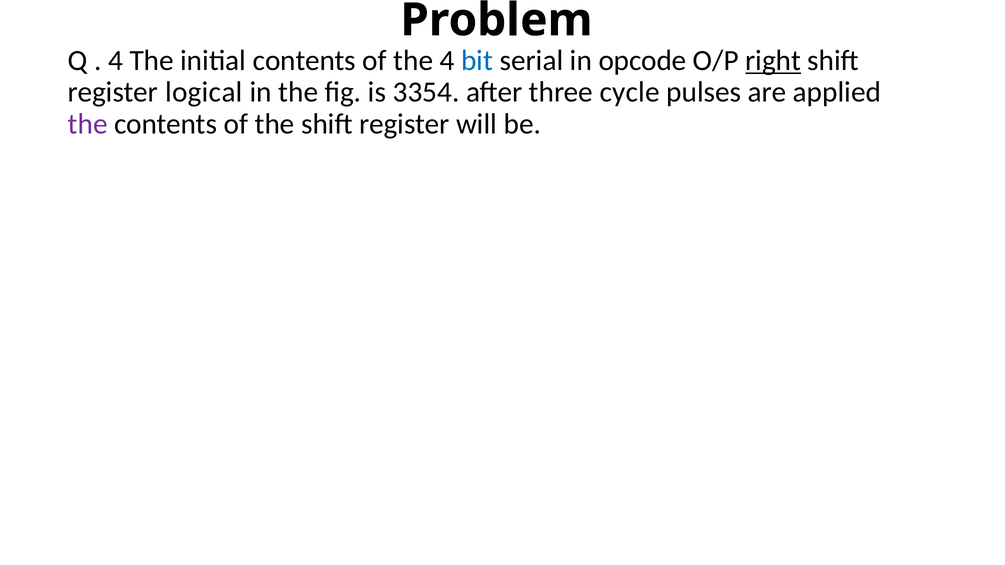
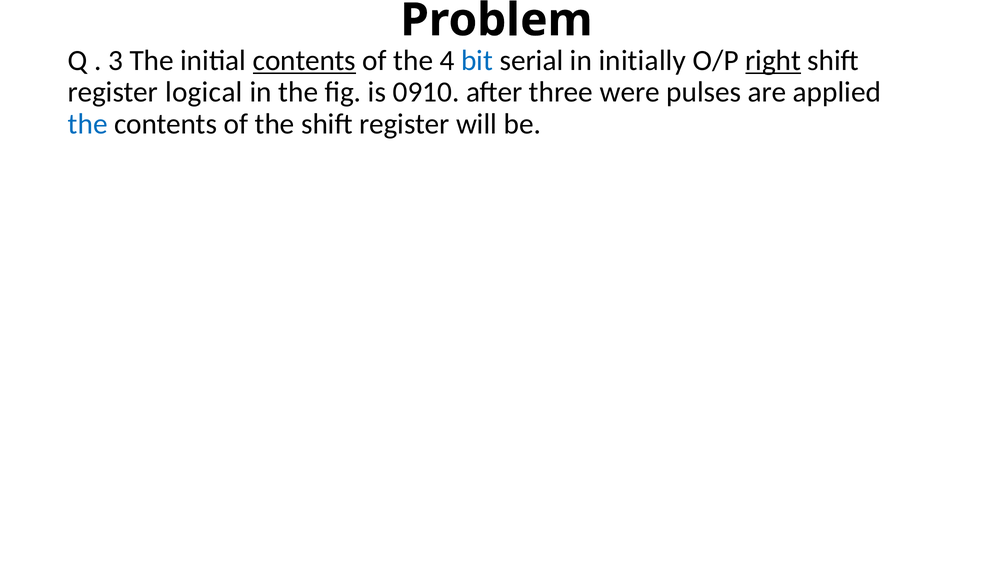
4 at (115, 61): 4 -> 3
contents at (304, 61) underline: none -> present
opcode: opcode -> initially
3354: 3354 -> 0910
cycle: cycle -> were
the at (88, 124) colour: purple -> blue
